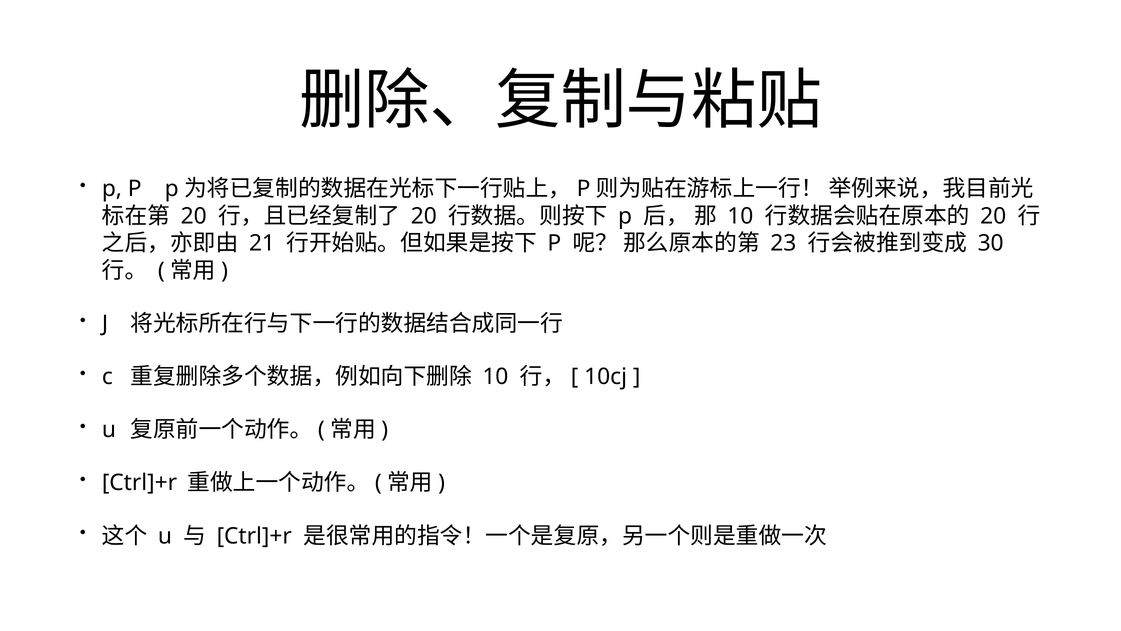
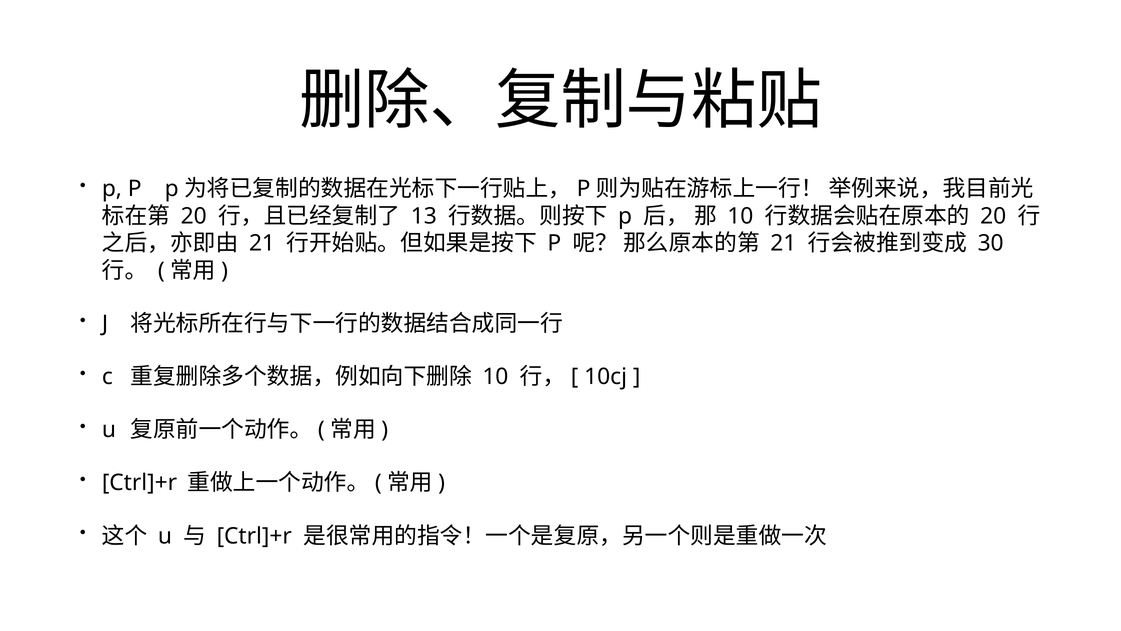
20 at (424, 216): 20 -> 13
23 at (783, 243): 23 -> 21
